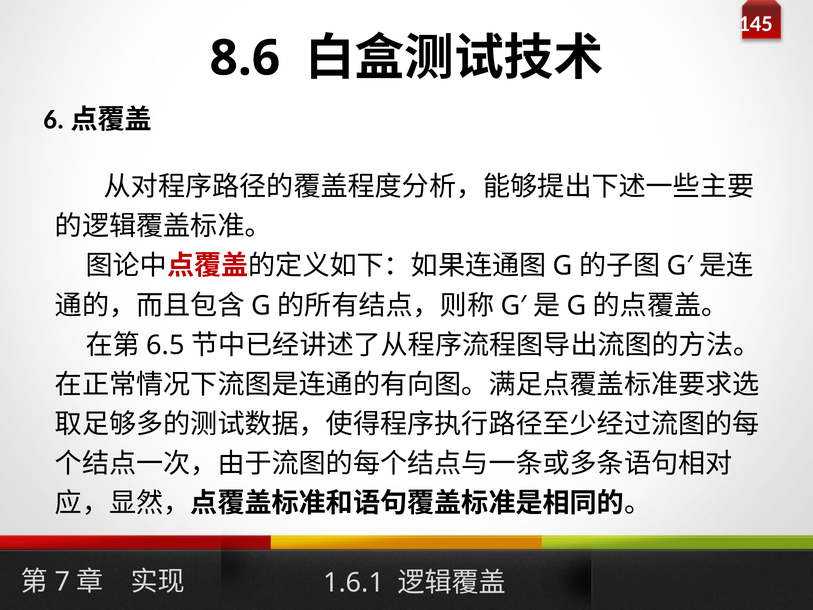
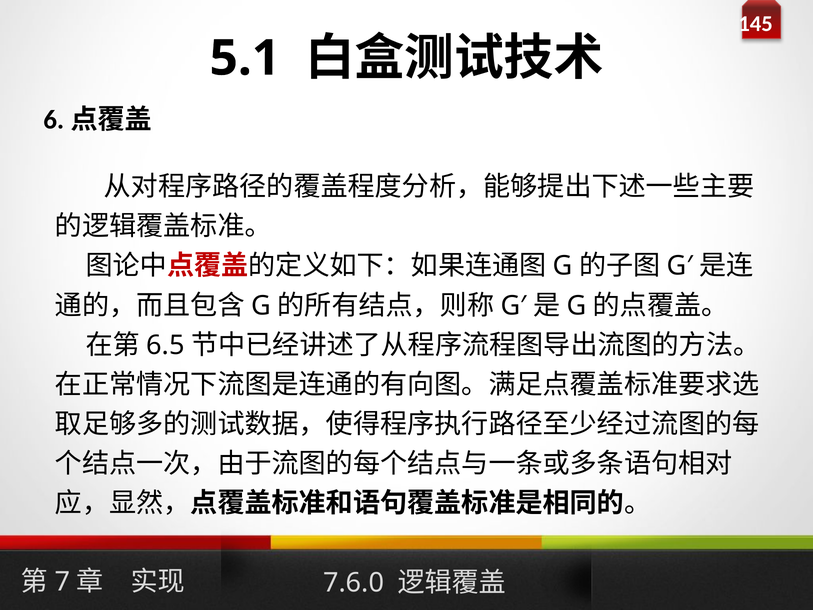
8.6: 8.6 -> 5.1
1.6.1: 1.6.1 -> 7.6.0
